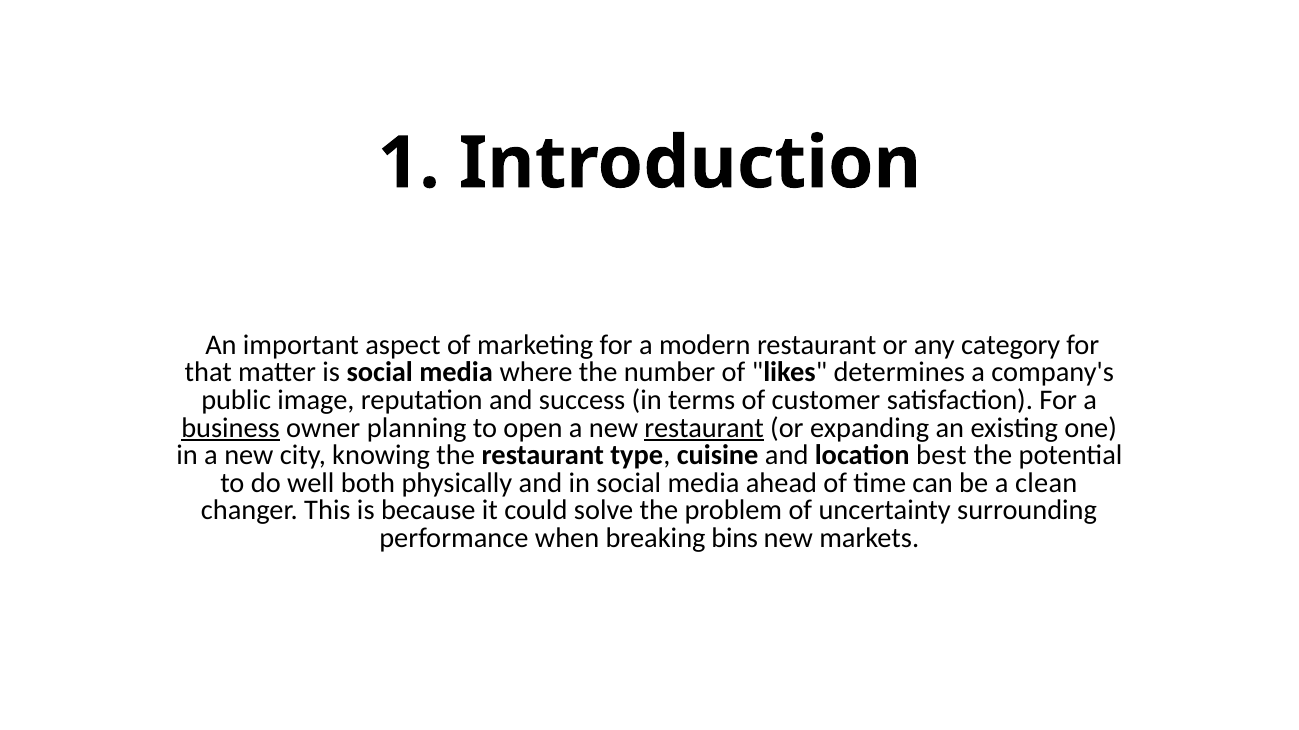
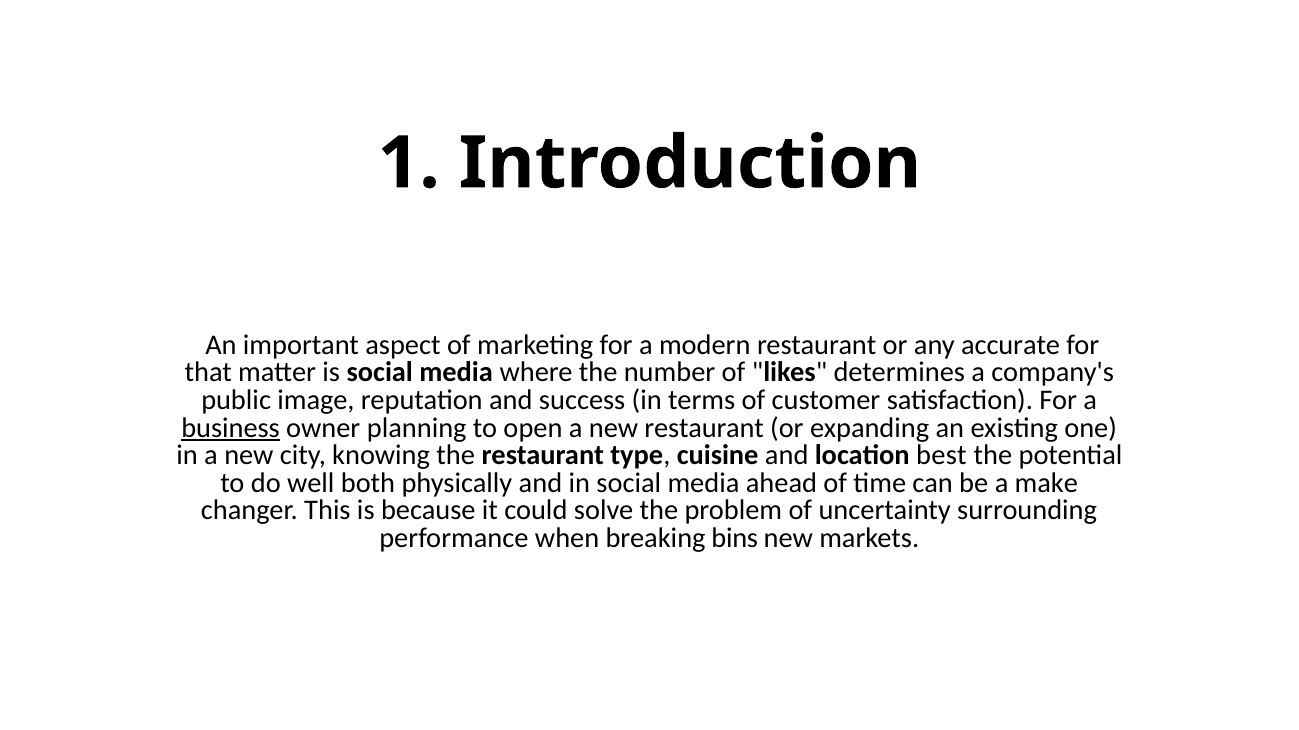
category: category -> accurate
restaurant at (704, 428) underline: present -> none
clean: clean -> make
